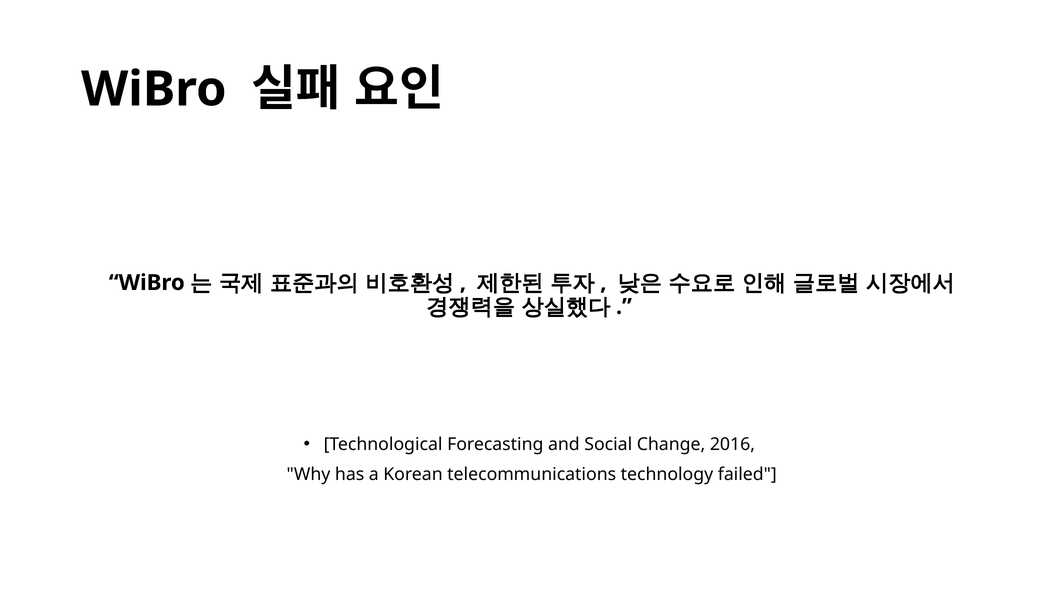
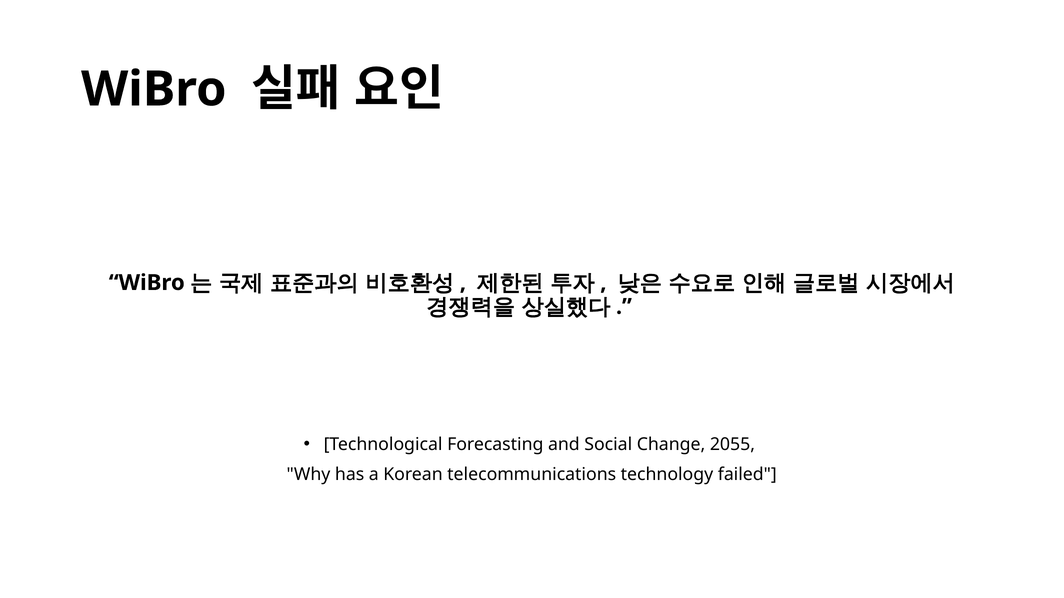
2016: 2016 -> 2055
